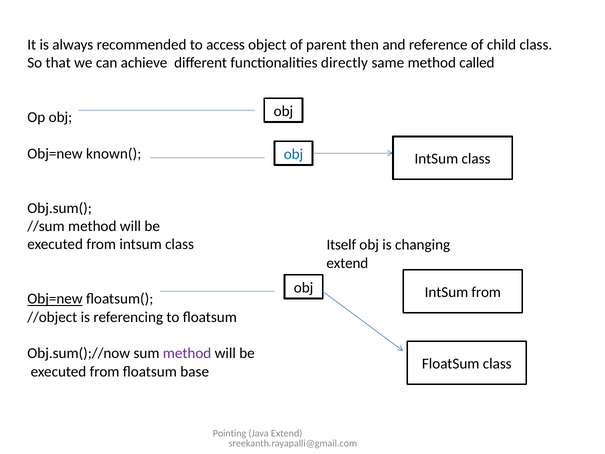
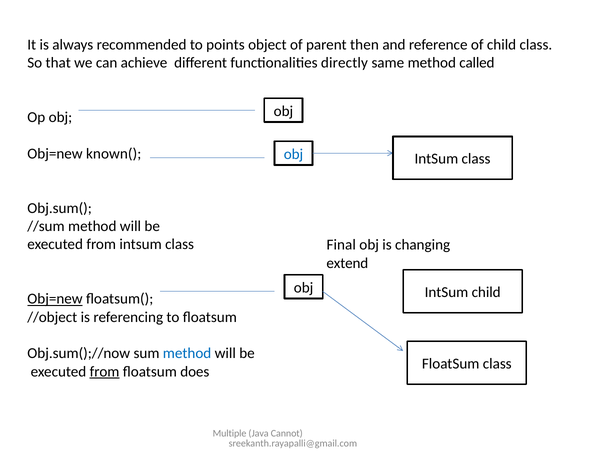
access: access -> points
Itself: Itself -> Final
IntSum from: from -> child
method at (187, 353) colour: purple -> blue
from at (105, 371) underline: none -> present
base: base -> does
Pointing: Pointing -> Multiple
Java Extend: Extend -> Cannot
